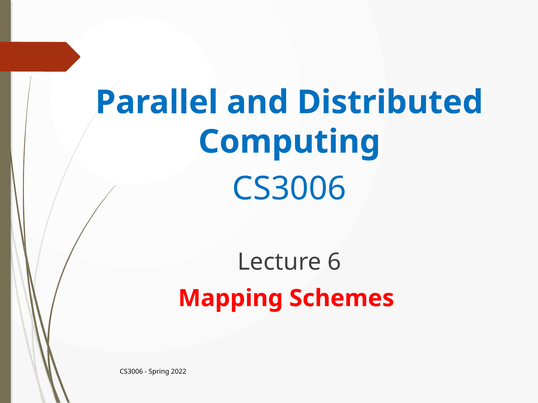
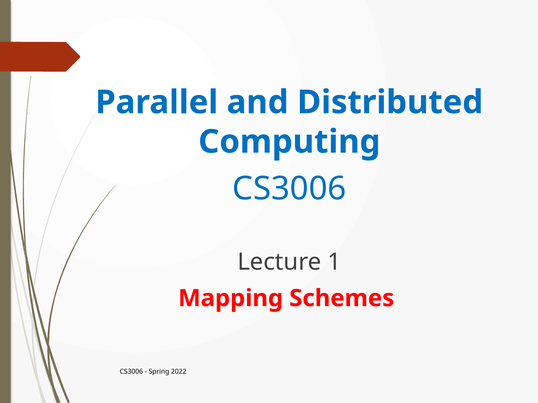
6: 6 -> 1
